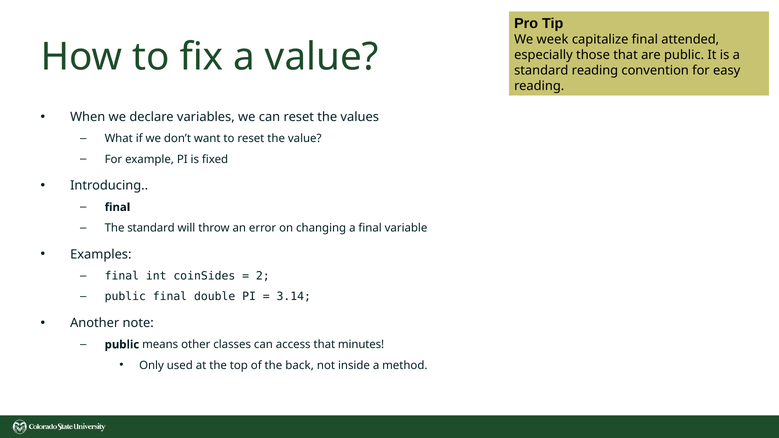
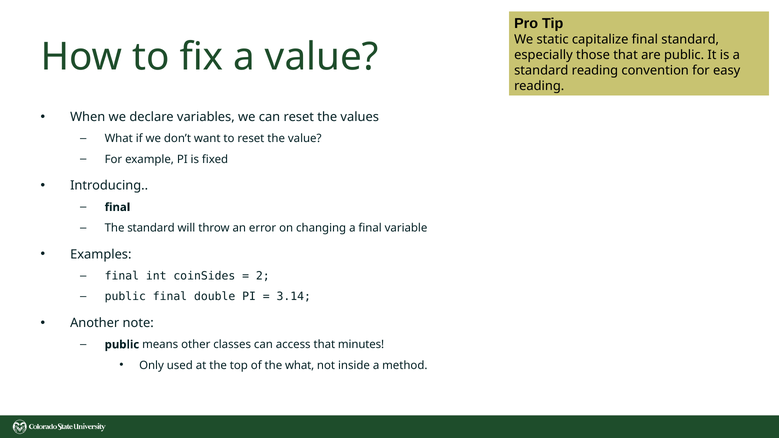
week: week -> static
final attended: attended -> standard
the back: back -> what
